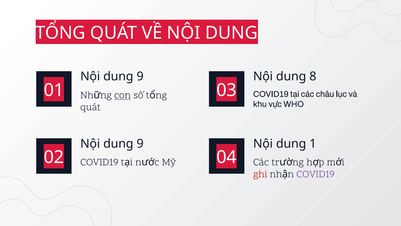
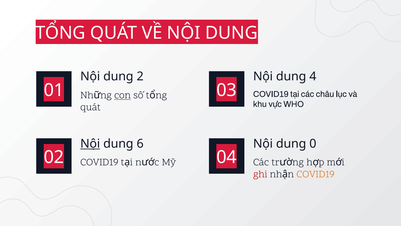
9 at (140, 76): 9 -> 2
8: 8 -> 4
Nội at (90, 143) underline: none -> present
9 at (140, 143): 9 -> 6
1: 1 -> 0
COVID19 at (315, 174) colour: purple -> orange
